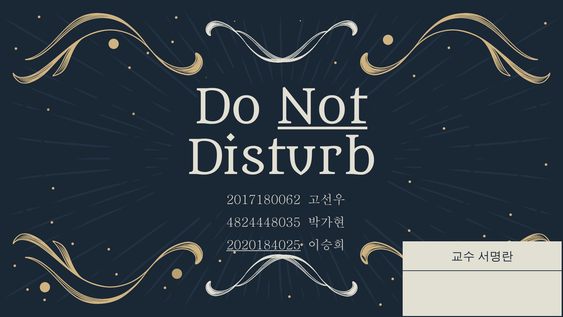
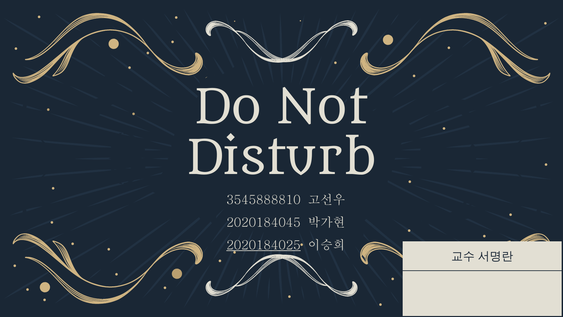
Not underline: present -> none
2017180062: 2017180062 -> 3545888810
4824448035: 4824448035 -> 2020184045
